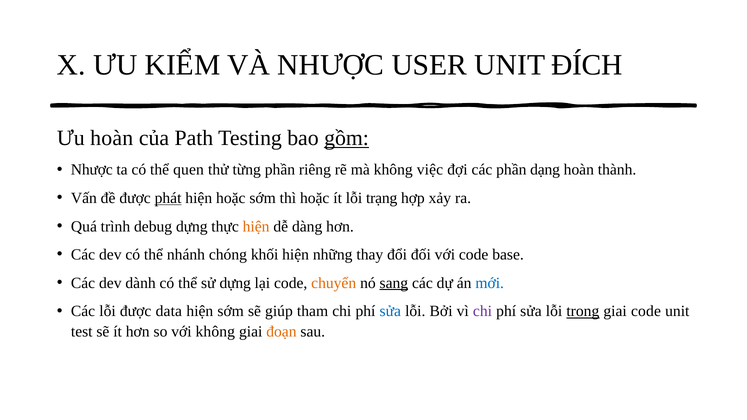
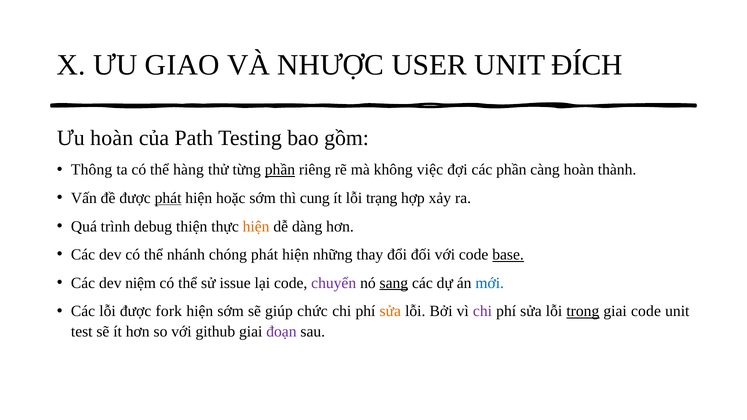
KIỂM: KIỂM -> GIAO
gồm underline: present -> none
Nhược at (92, 170): Nhược -> Thông
quen: quen -> hàng
phần at (280, 170) underline: none -> present
dạng: dạng -> càng
thì hoặc: hoặc -> cung
debug dựng: dựng -> thiện
chóng khối: khối -> phát
base underline: none -> present
dành: dành -> niệm
sử dựng: dựng -> issue
chuyển colour: orange -> purple
data: data -> fork
tham: tham -> chức
sửa at (390, 311) colour: blue -> orange
với không: không -> github
đoạn colour: orange -> purple
